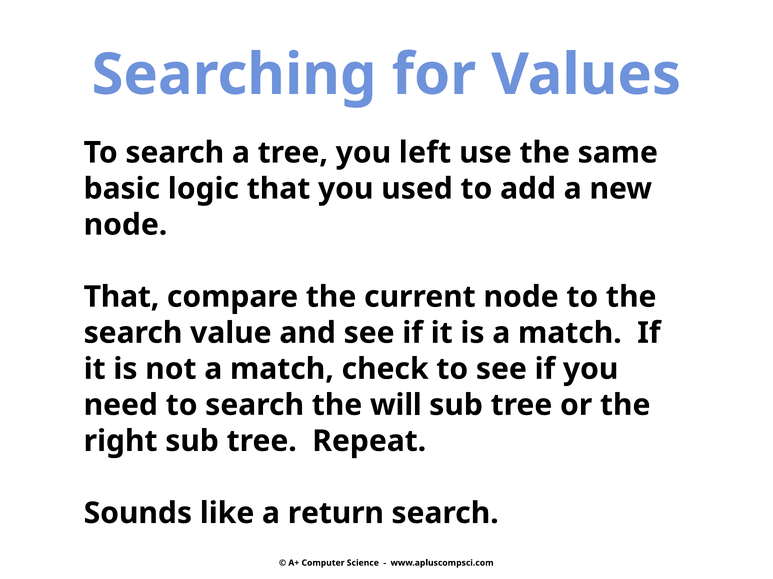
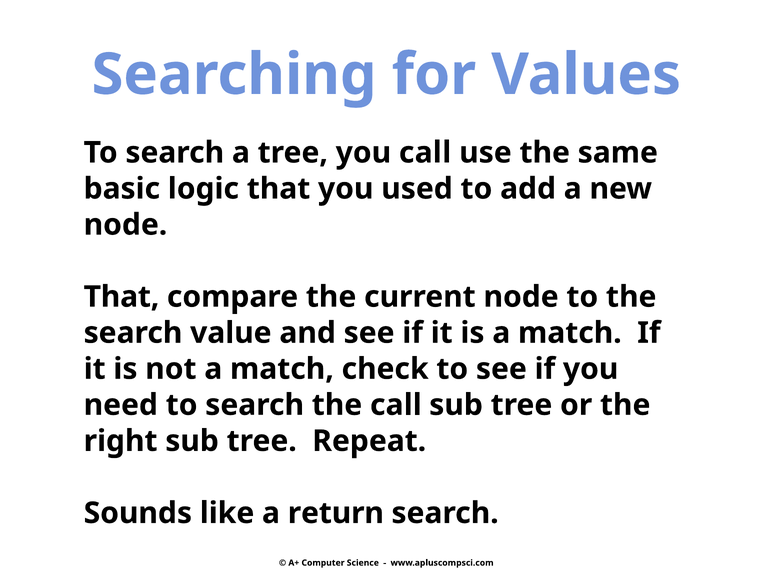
you left: left -> call
the will: will -> call
